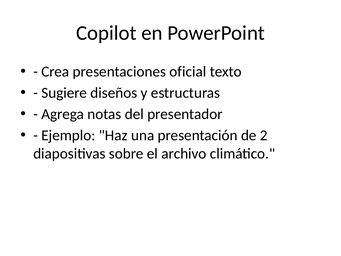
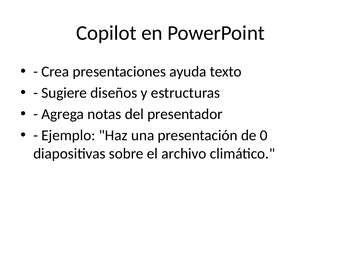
oficial: oficial -> ayuda
2: 2 -> 0
